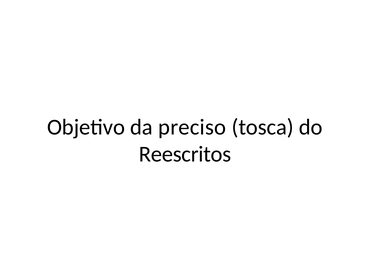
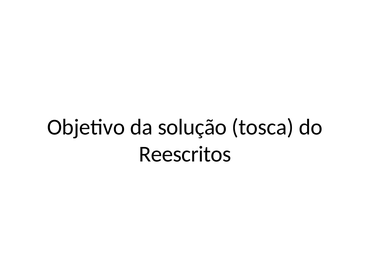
preciso: preciso -> solução
